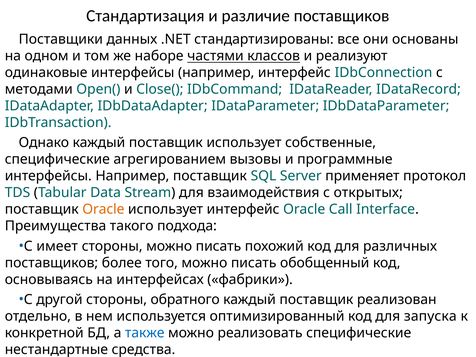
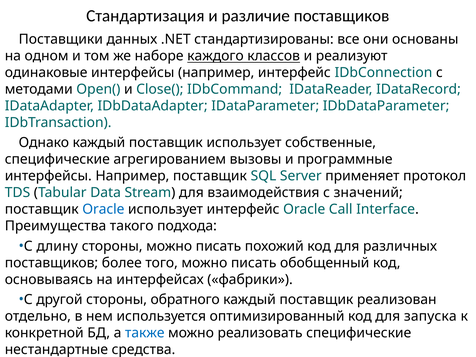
частями: частями -> каждого
открытых: открытых -> значений
Oracle at (103, 209) colour: orange -> blue
имеет: имеет -> длину
